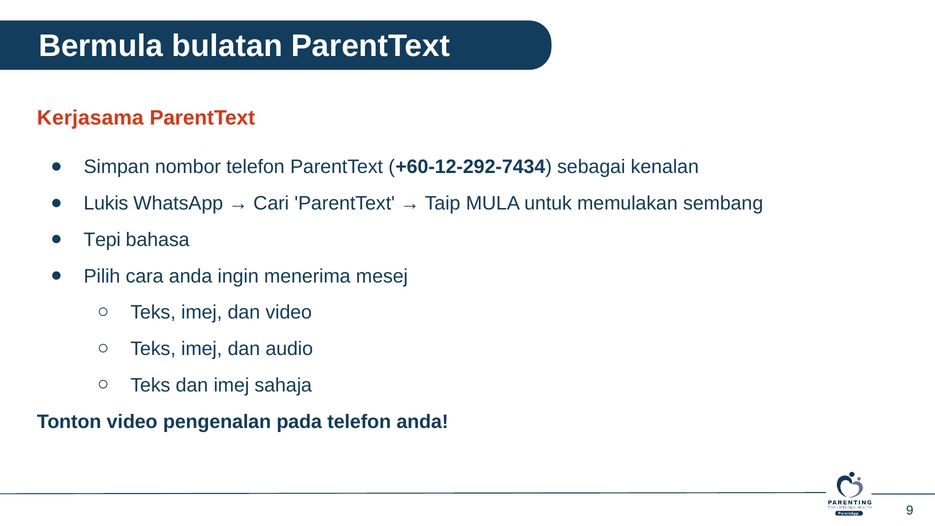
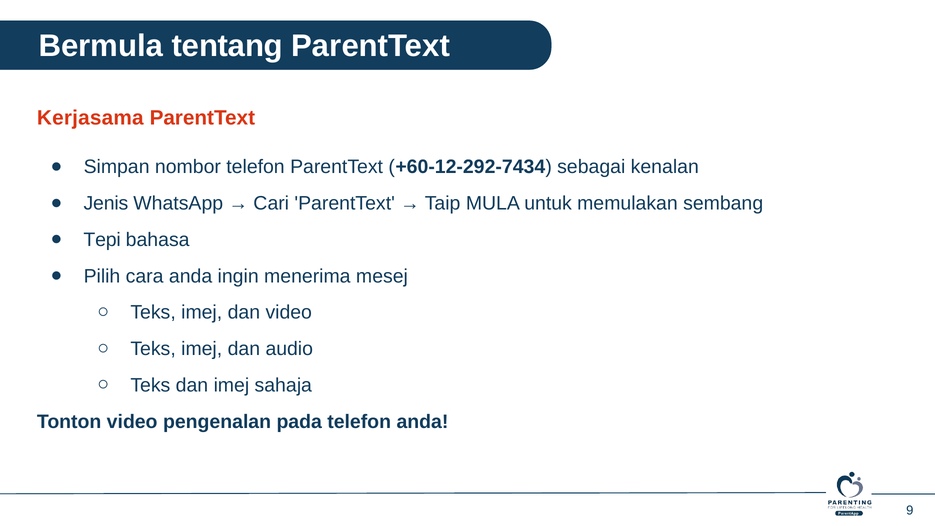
bulatan: bulatan -> tentang
Lukis: Lukis -> Jenis
